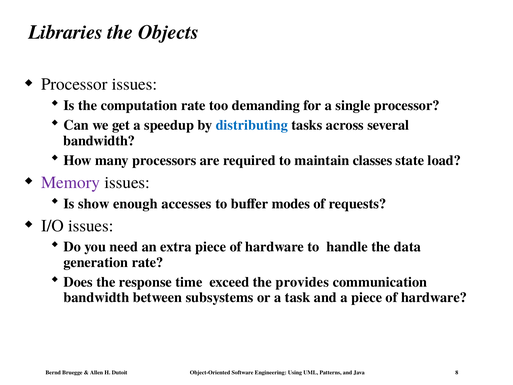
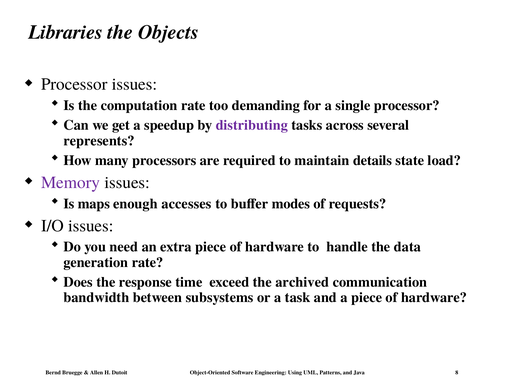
distributing colour: blue -> purple
bandwidth at (99, 141): bandwidth -> represents
classes: classes -> details
show: show -> maps
provides: provides -> archived
